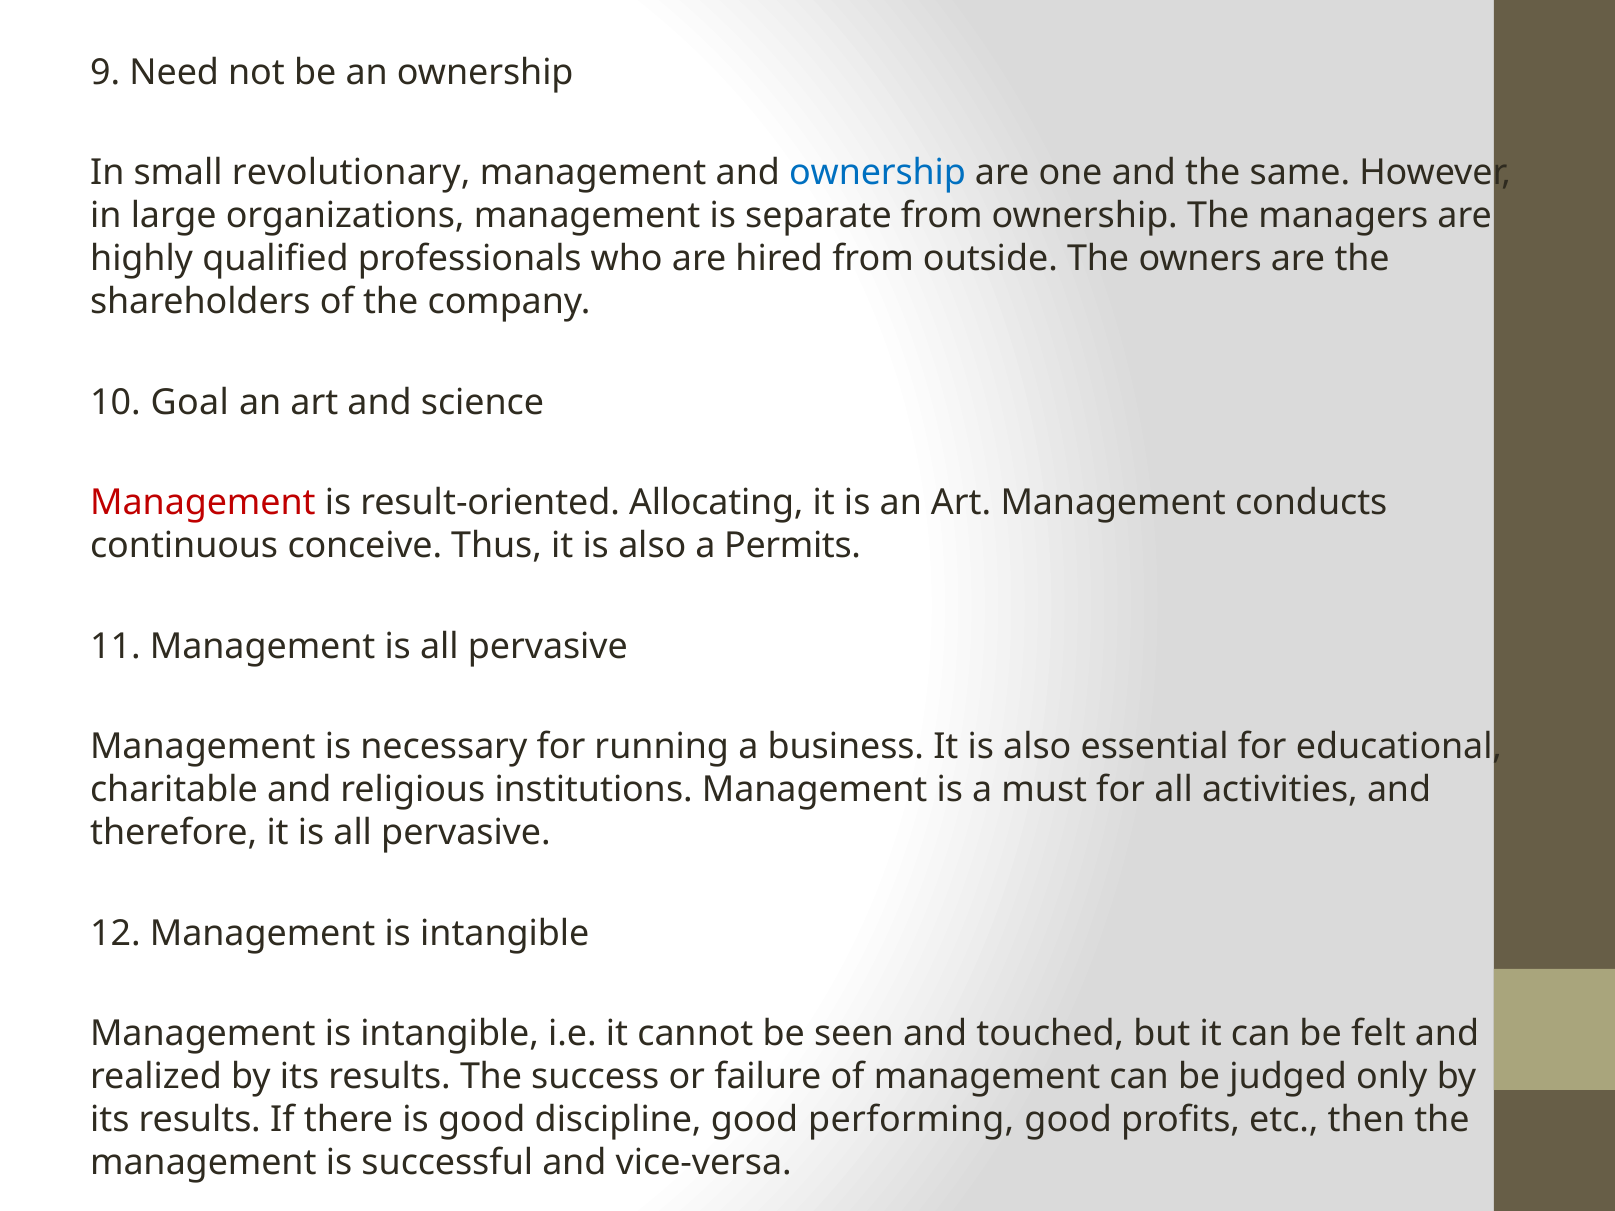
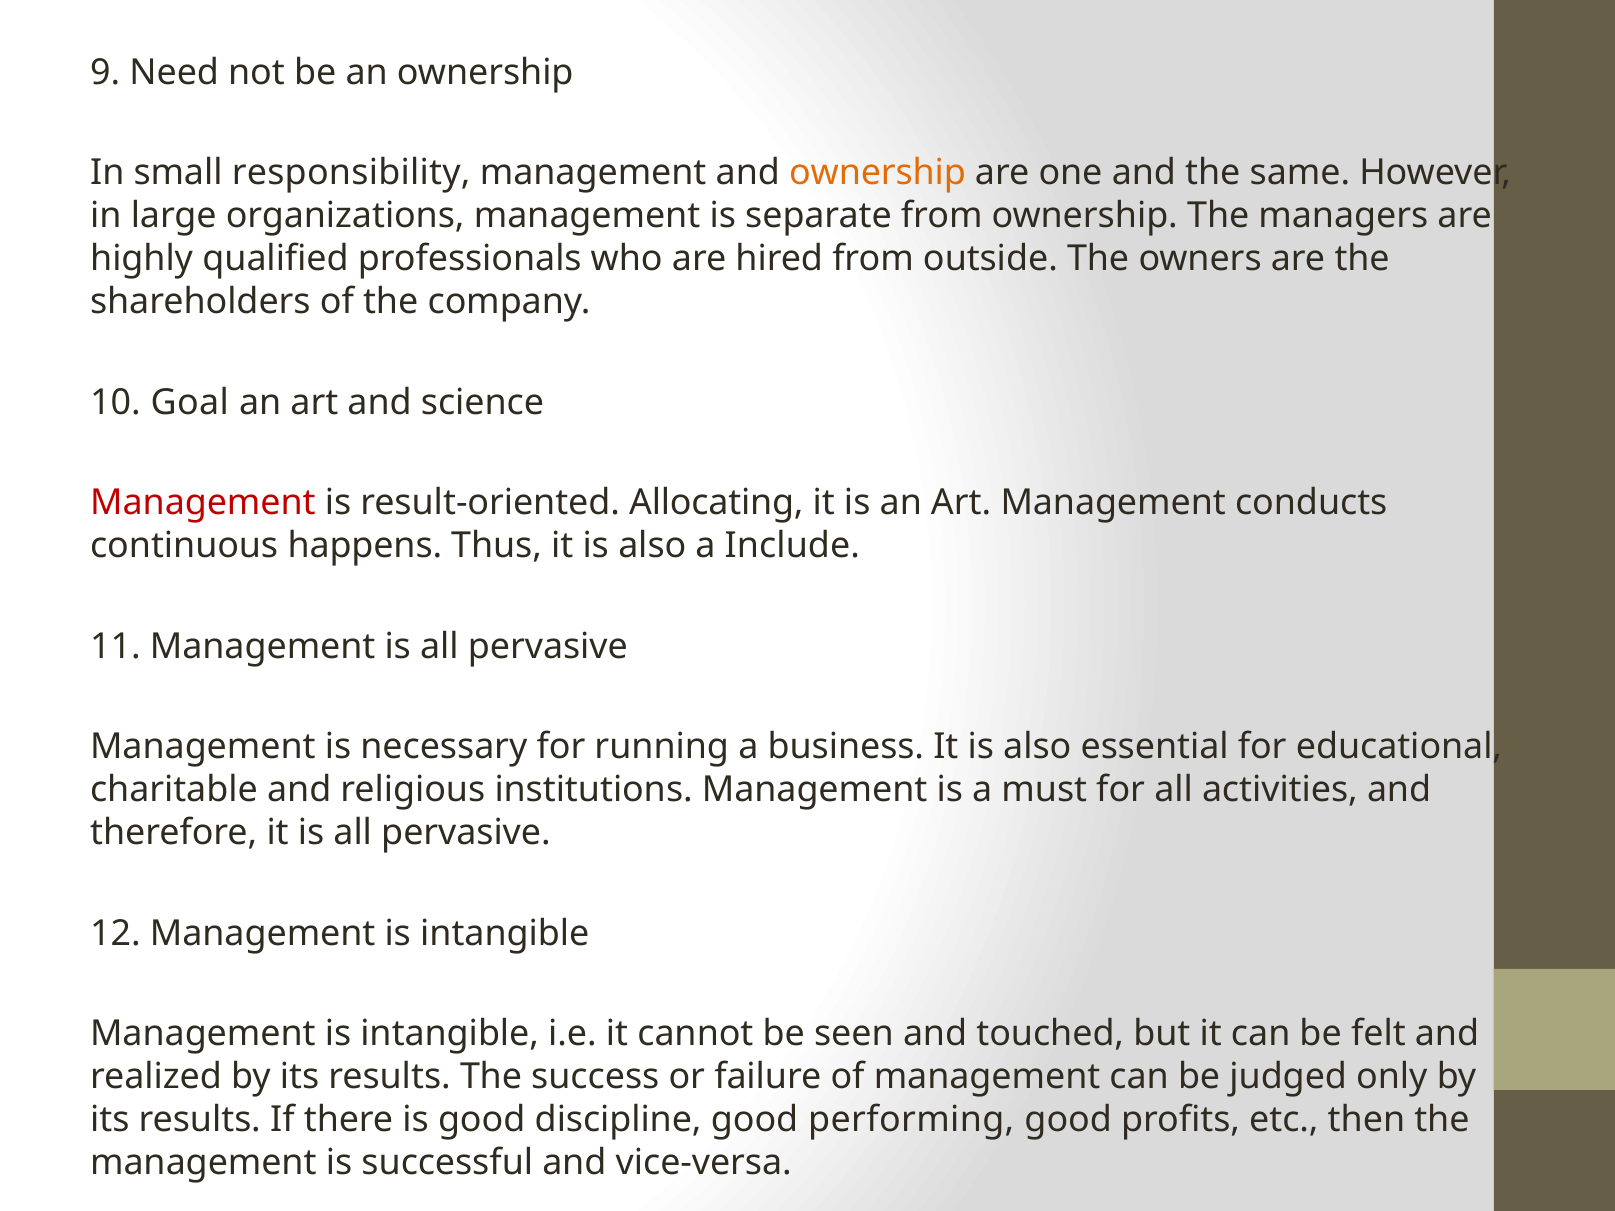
revolutionary: revolutionary -> responsibility
ownership at (878, 173) colour: blue -> orange
conceive: conceive -> happens
Permits: Permits -> Include
